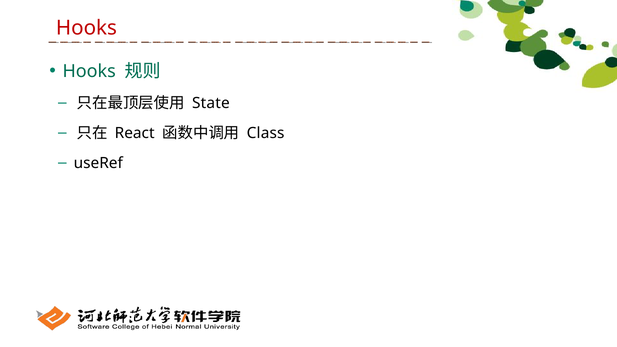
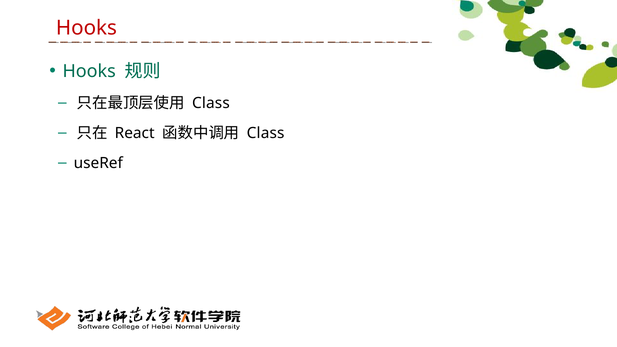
State at (211, 103): State -> Class
